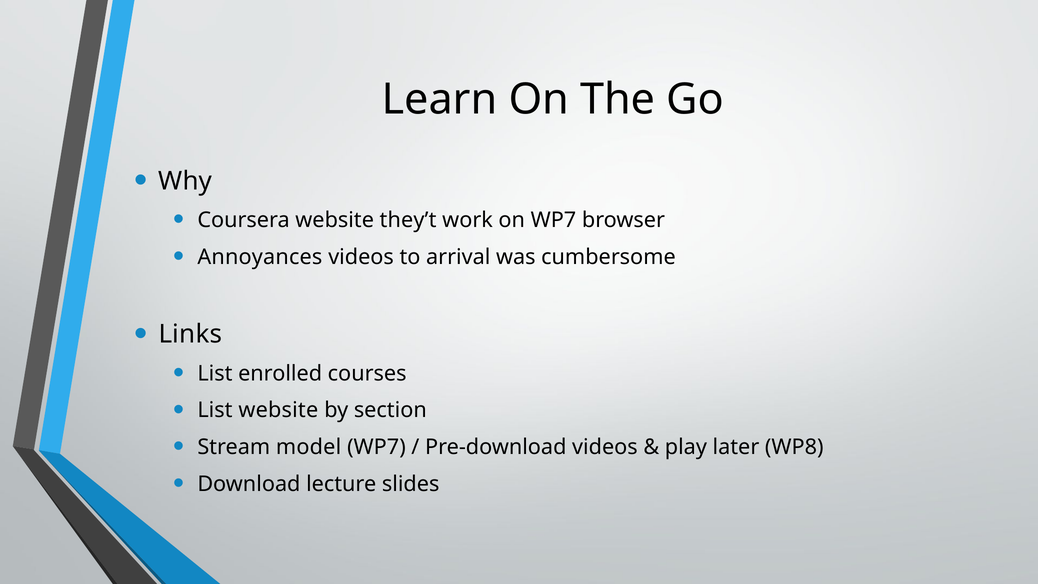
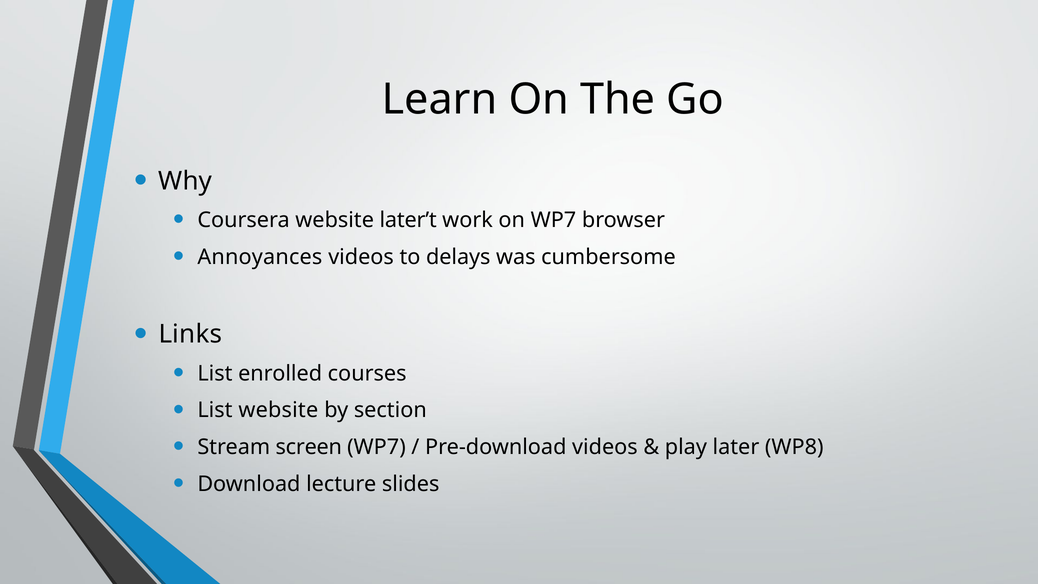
they’t: they’t -> later’t
arrival: arrival -> delays
model: model -> screen
